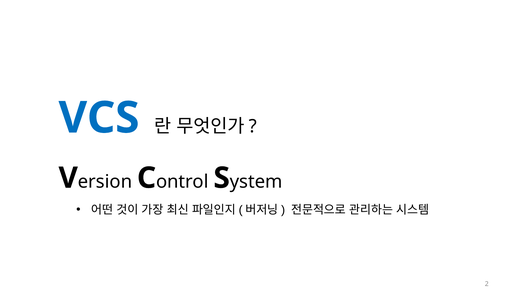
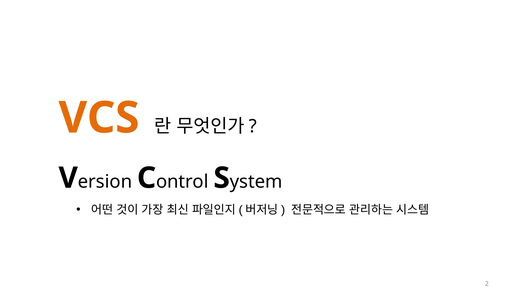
VCS colour: blue -> orange
